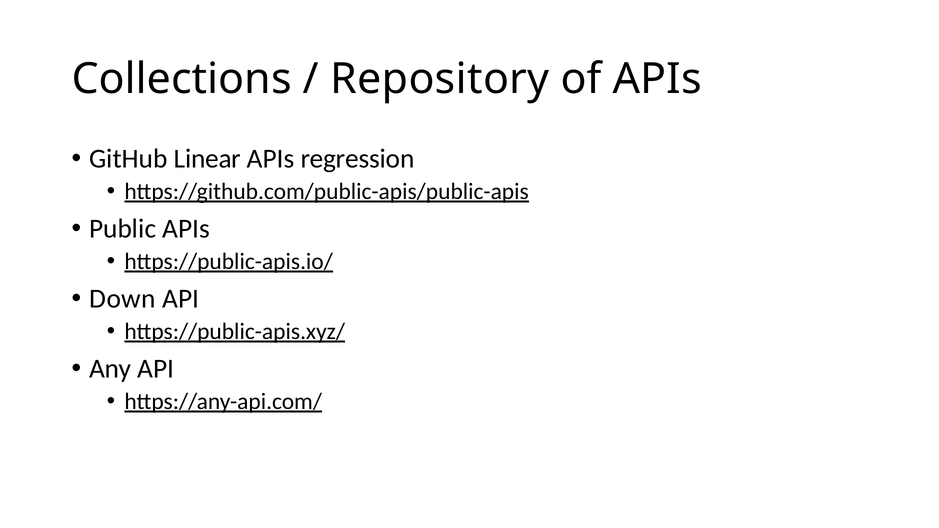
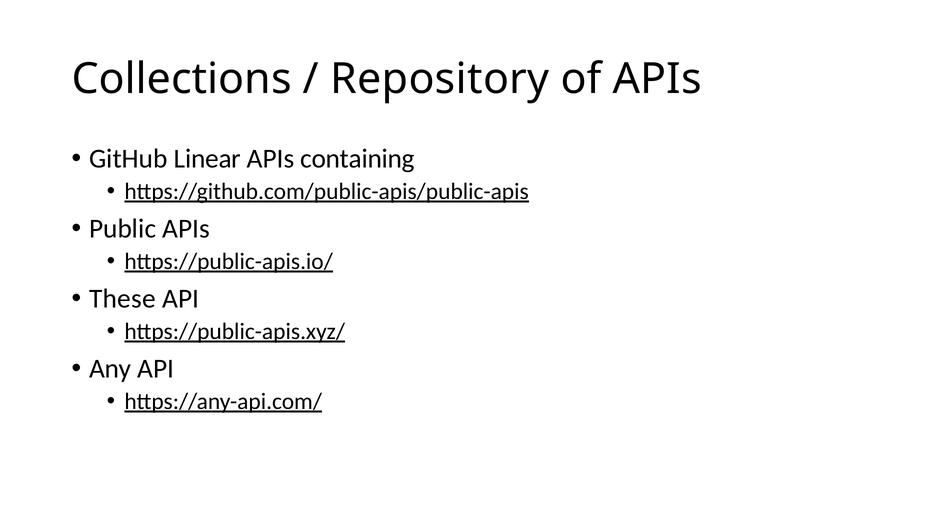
regression: regression -> containing
Down: Down -> These
